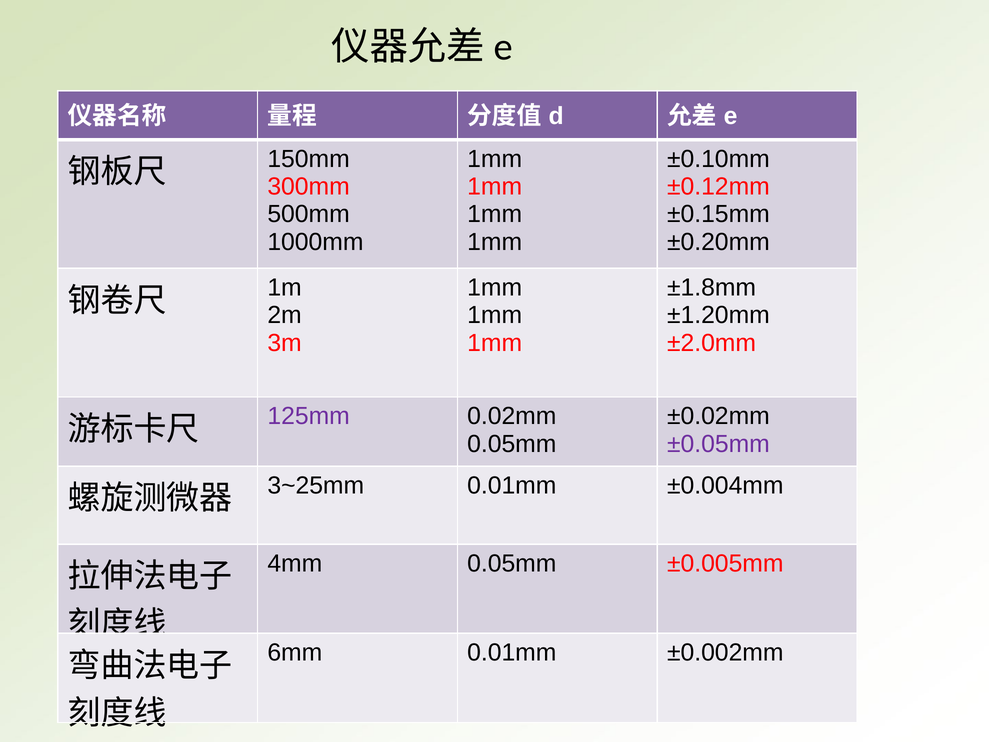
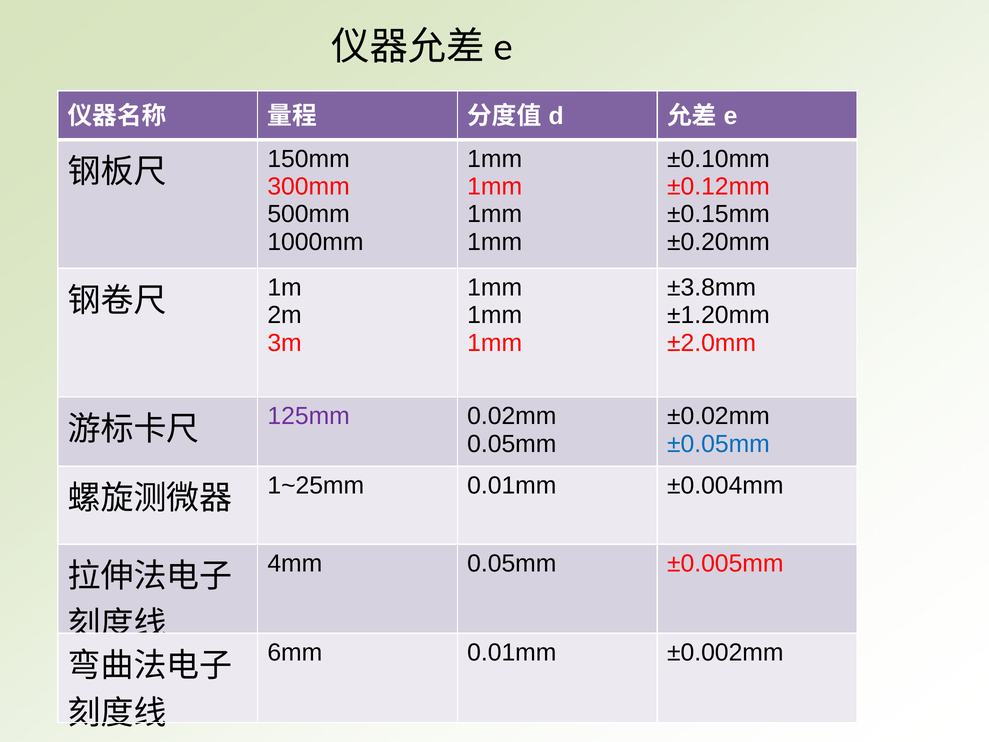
±1.8mm: ±1.8mm -> ±3.8mm
±0.05mm colour: purple -> blue
3~25mm: 3~25mm -> 1~25mm
